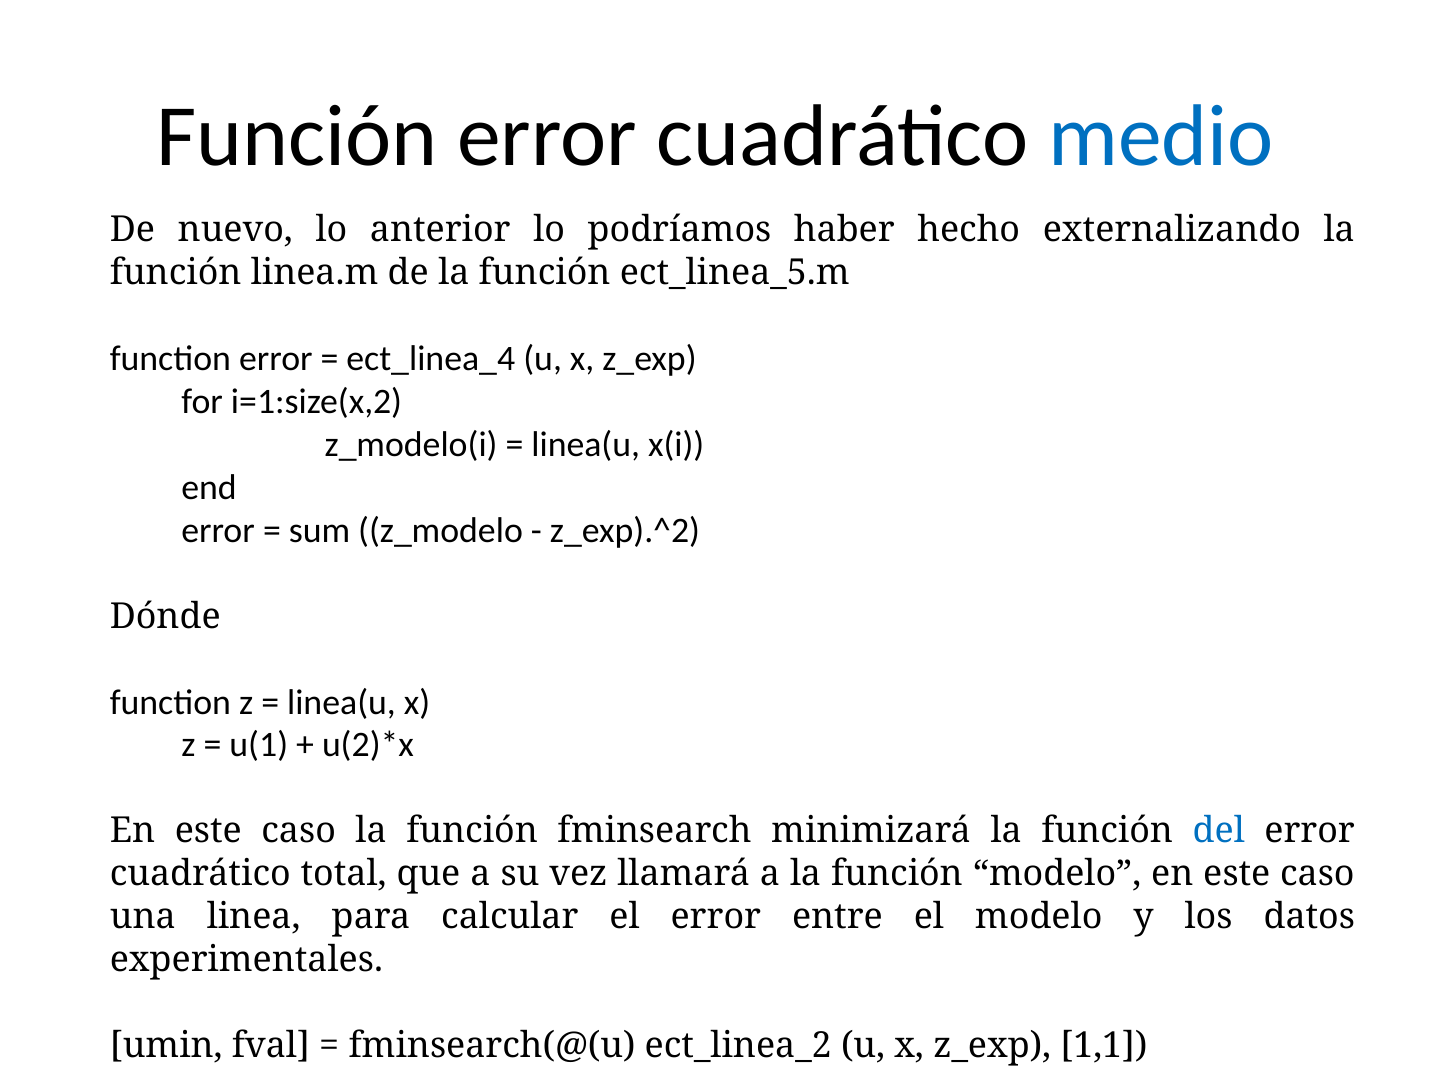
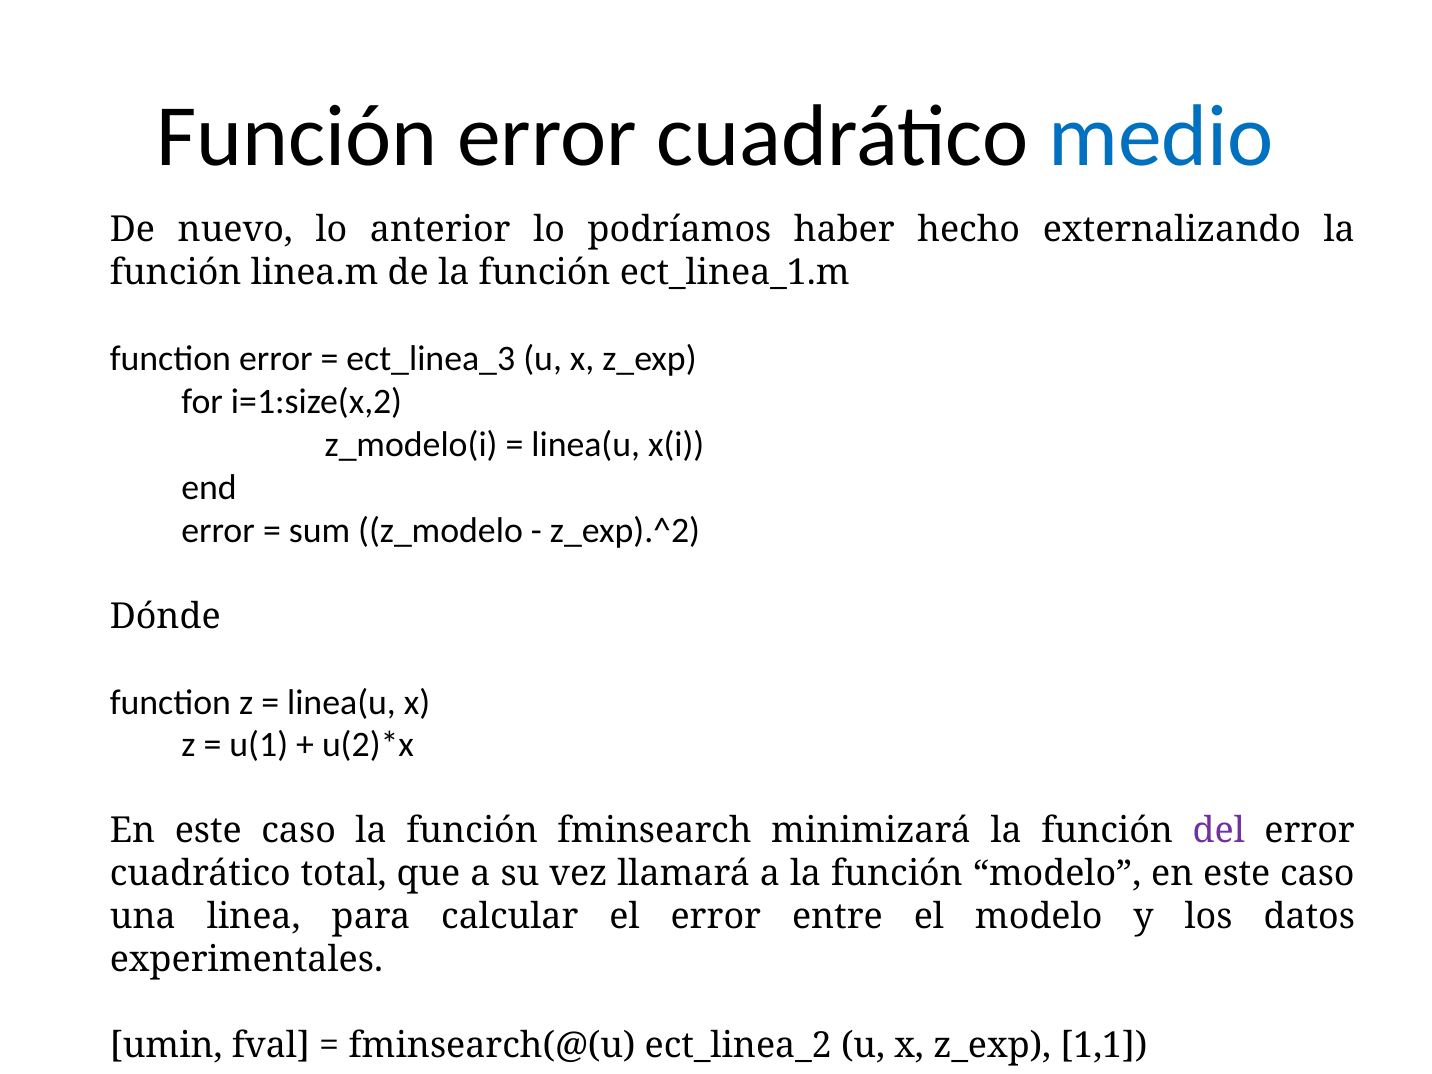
ect_linea_5.m: ect_linea_5.m -> ect_linea_1.m
ect_linea_4: ect_linea_4 -> ect_linea_3
del colour: blue -> purple
